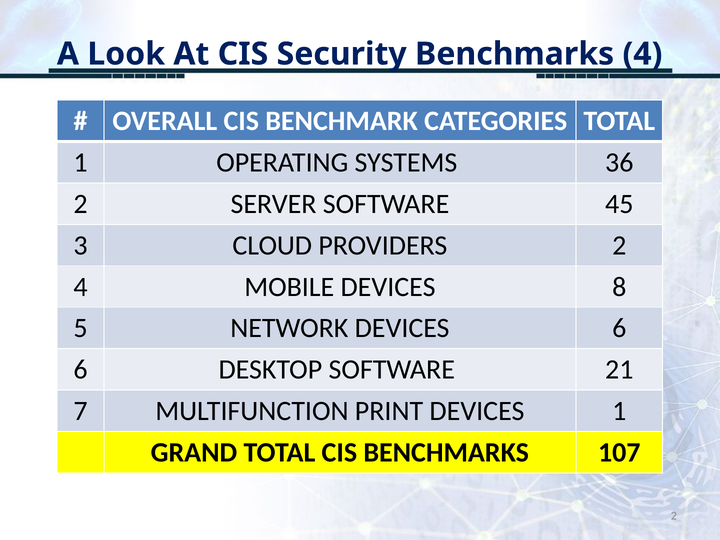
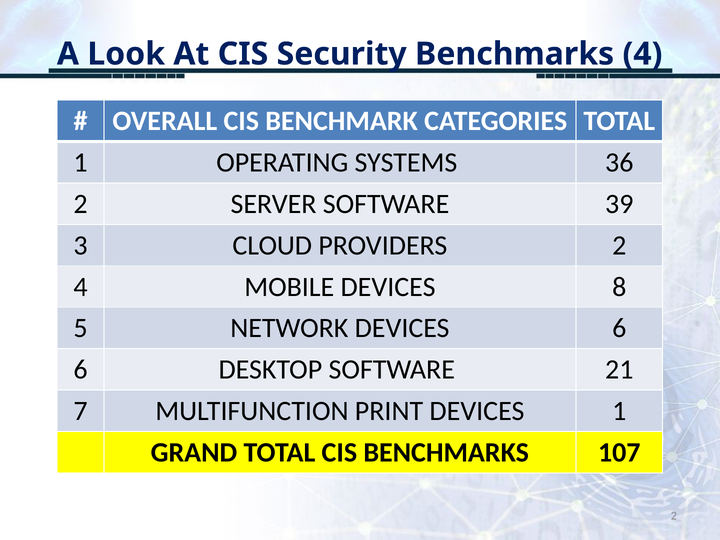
45: 45 -> 39
